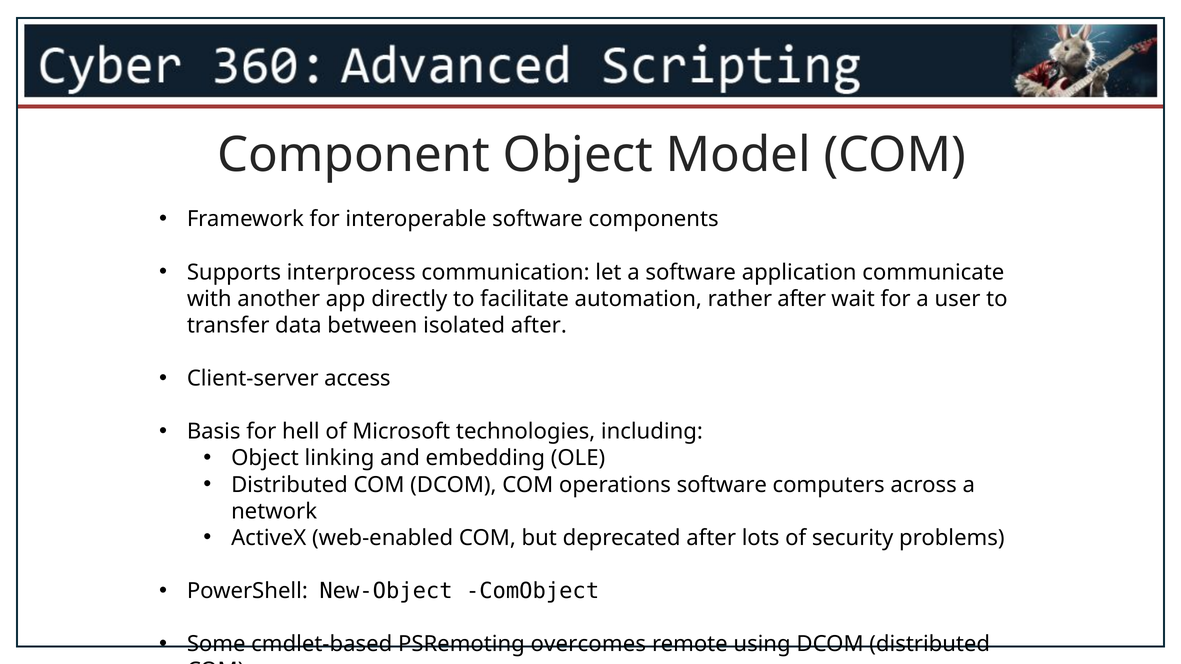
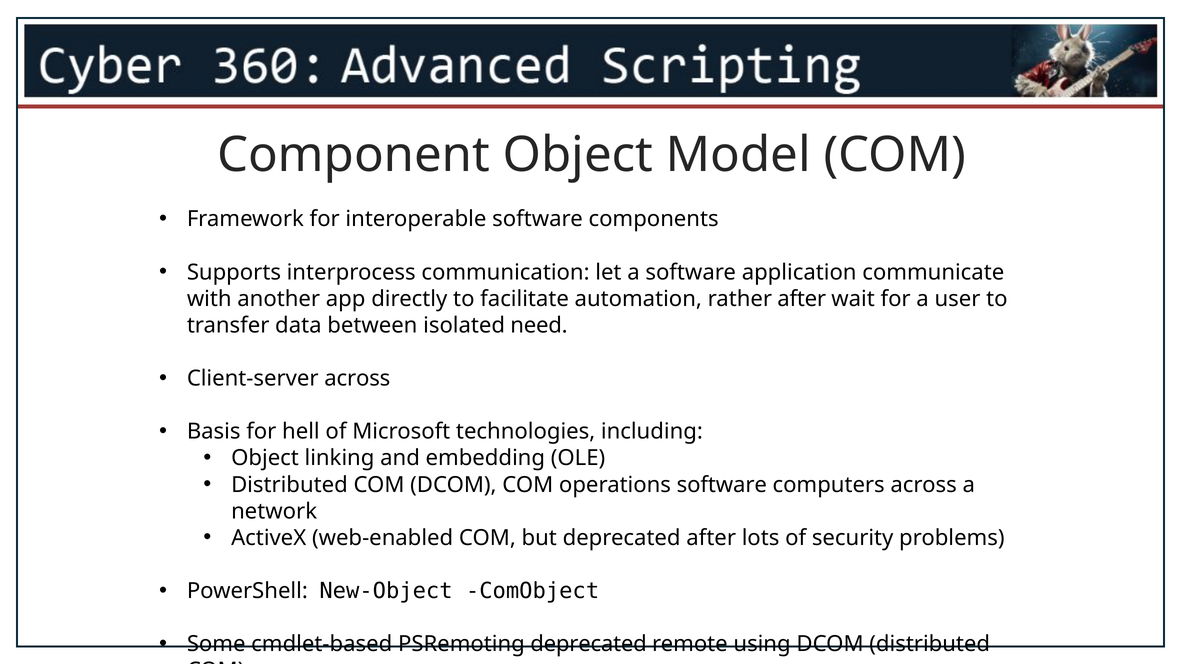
isolated after: after -> need
Client-server access: access -> across
PSRemoting overcomes: overcomes -> deprecated
